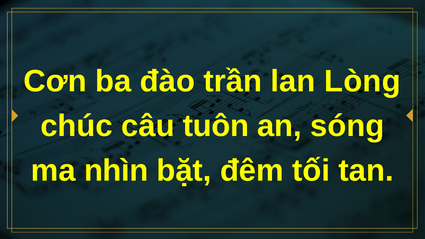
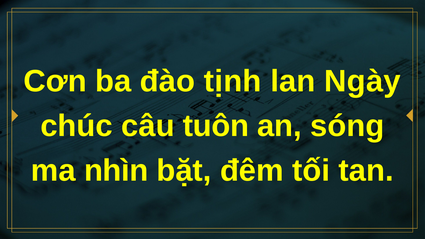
trần: trần -> tịnh
Lòng: Lòng -> Ngày
